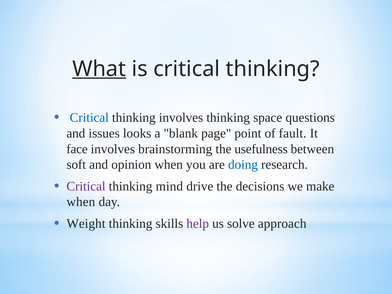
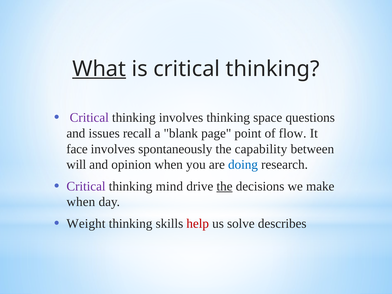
Critical at (89, 118) colour: blue -> purple
looks: looks -> recall
fault: fault -> flow
brainstorming: brainstorming -> spontaneously
usefulness: usefulness -> capability
soft: soft -> will
the at (225, 186) underline: none -> present
help colour: purple -> red
approach: approach -> describes
